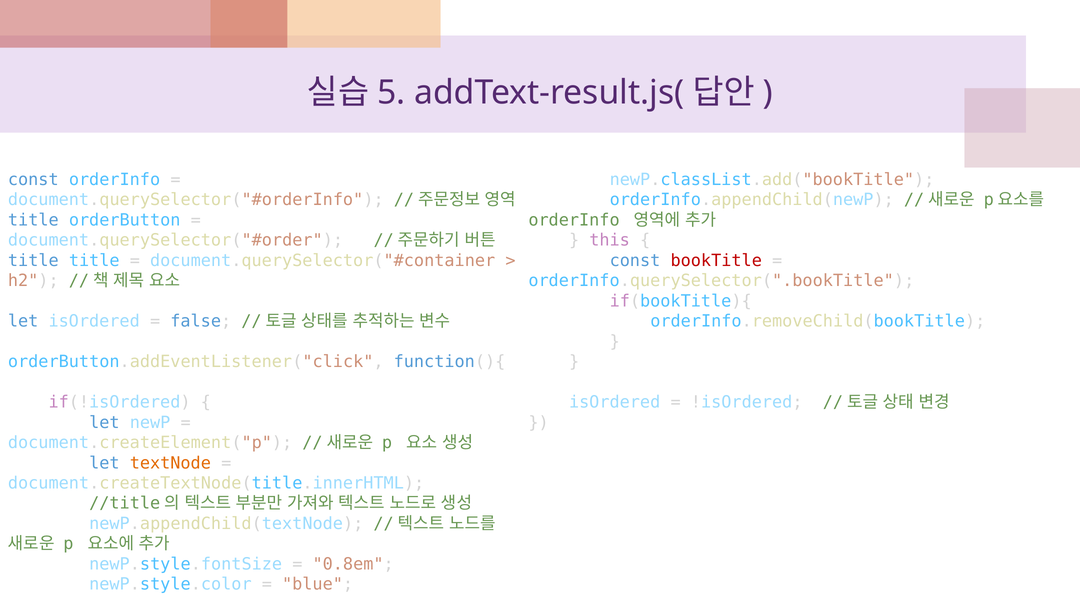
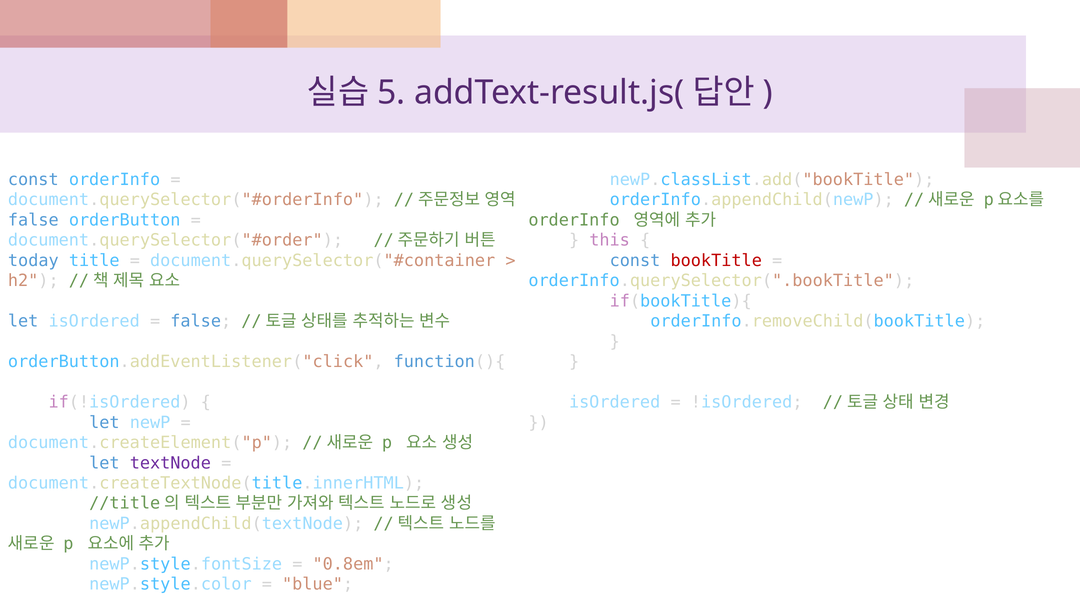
title at (33, 220): title -> false
title at (33, 261): title -> today
textNode colour: orange -> purple
